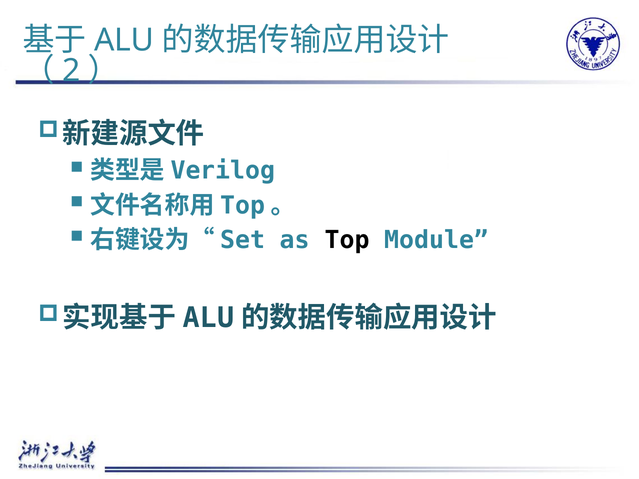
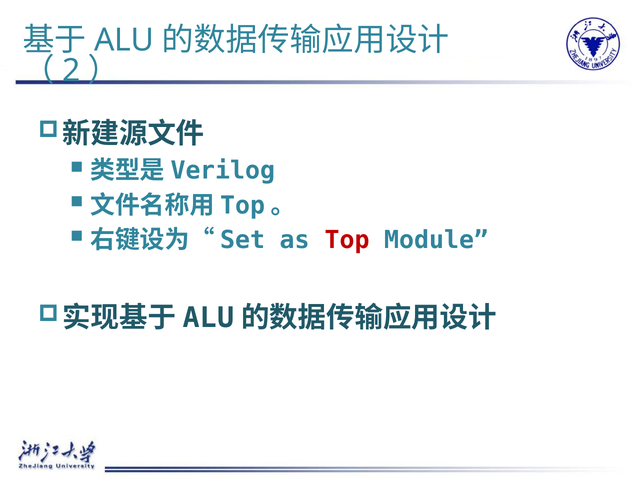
Top colour: black -> red
